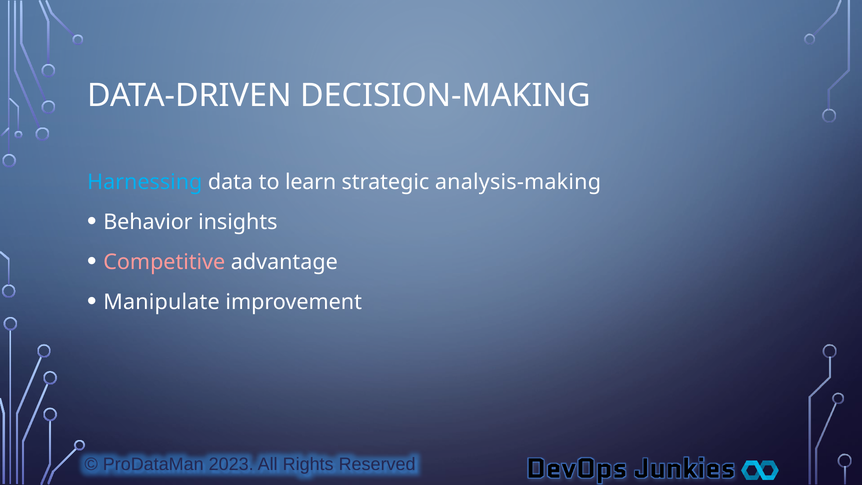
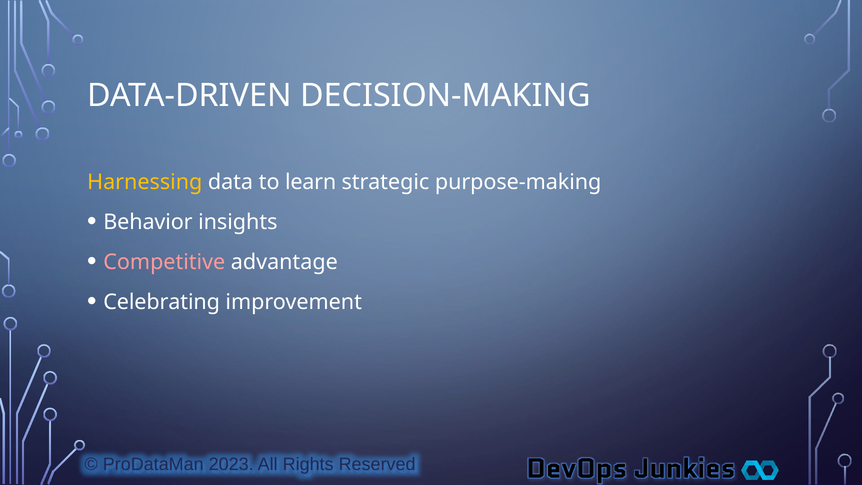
Harnessing colour: light blue -> yellow
analysis-making: analysis-making -> purpose-making
Manipulate: Manipulate -> Celebrating
